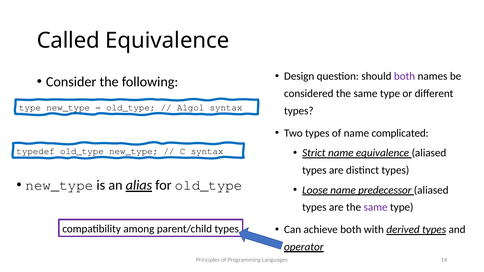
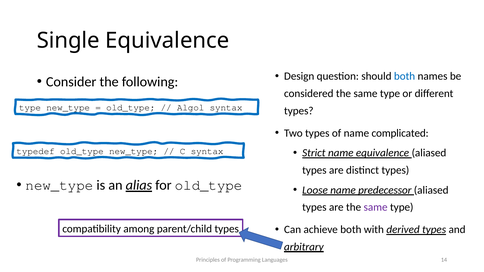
Called: Called -> Single
both at (405, 76) colour: purple -> blue
operator: operator -> arbitrary
